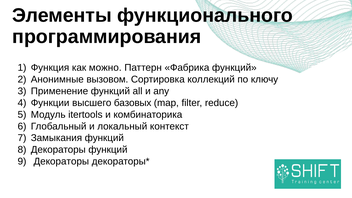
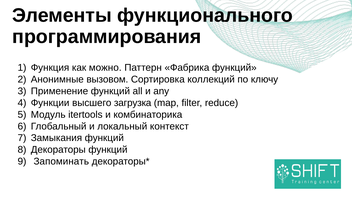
базовых: базовых -> загрузка
Декораторы at (61, 161): Декораторы -> Запоминать
